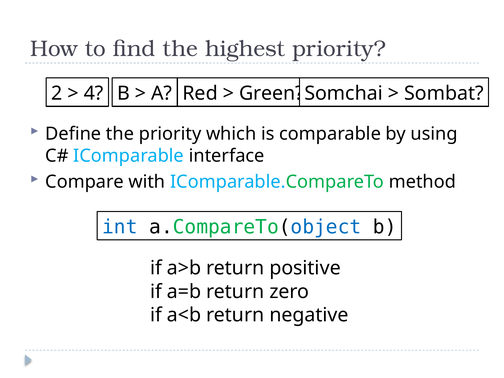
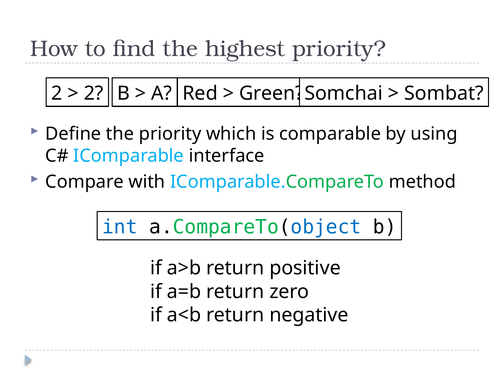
4 at (94, 93): 4 -> 2
